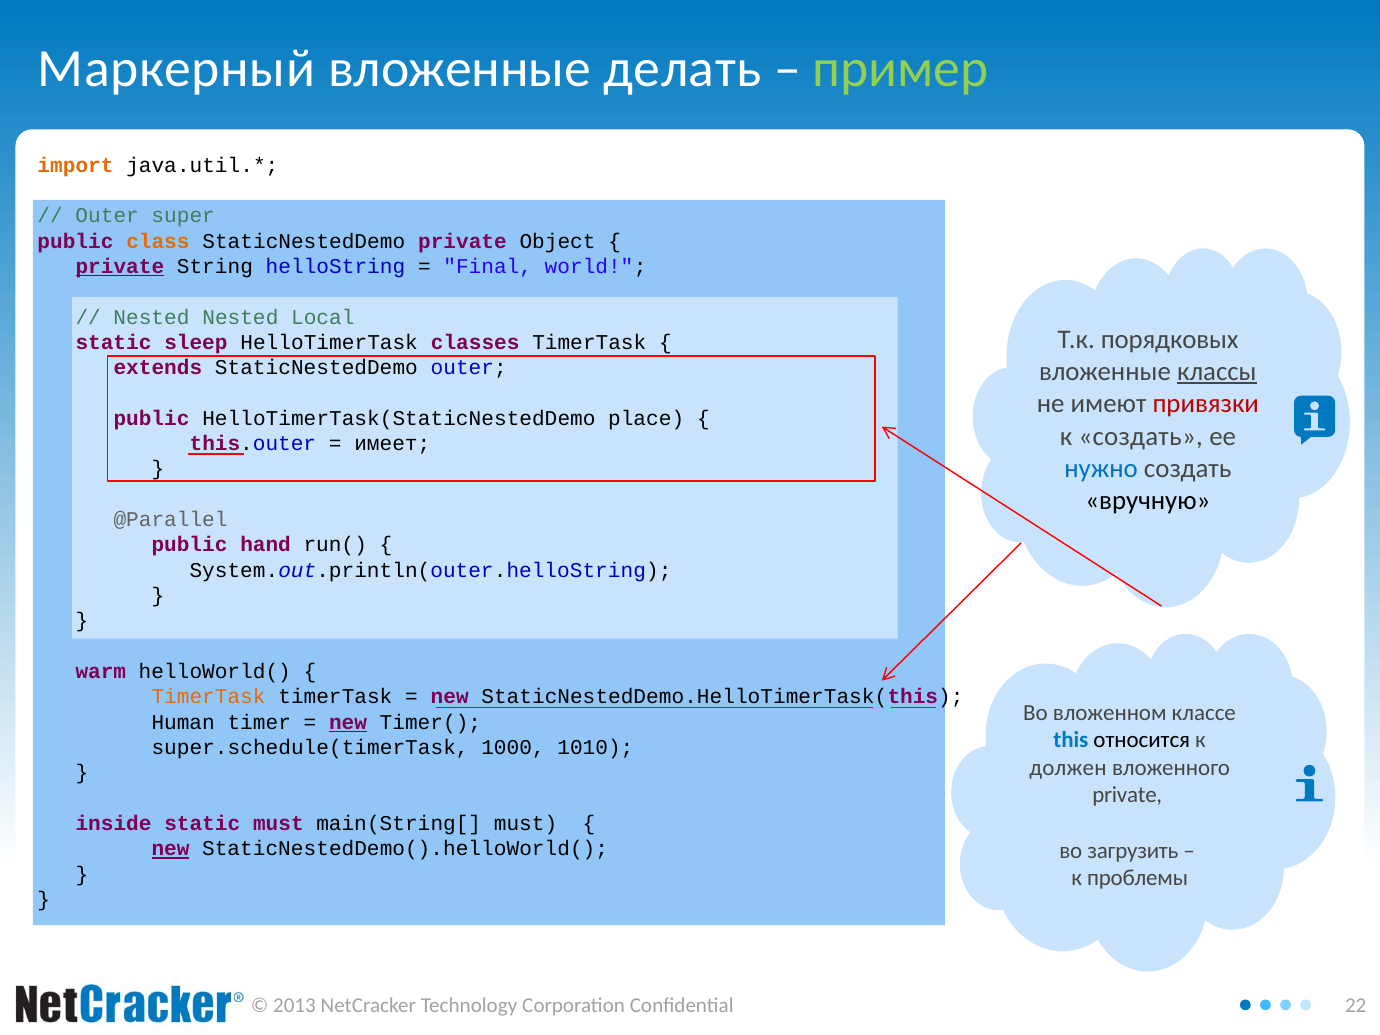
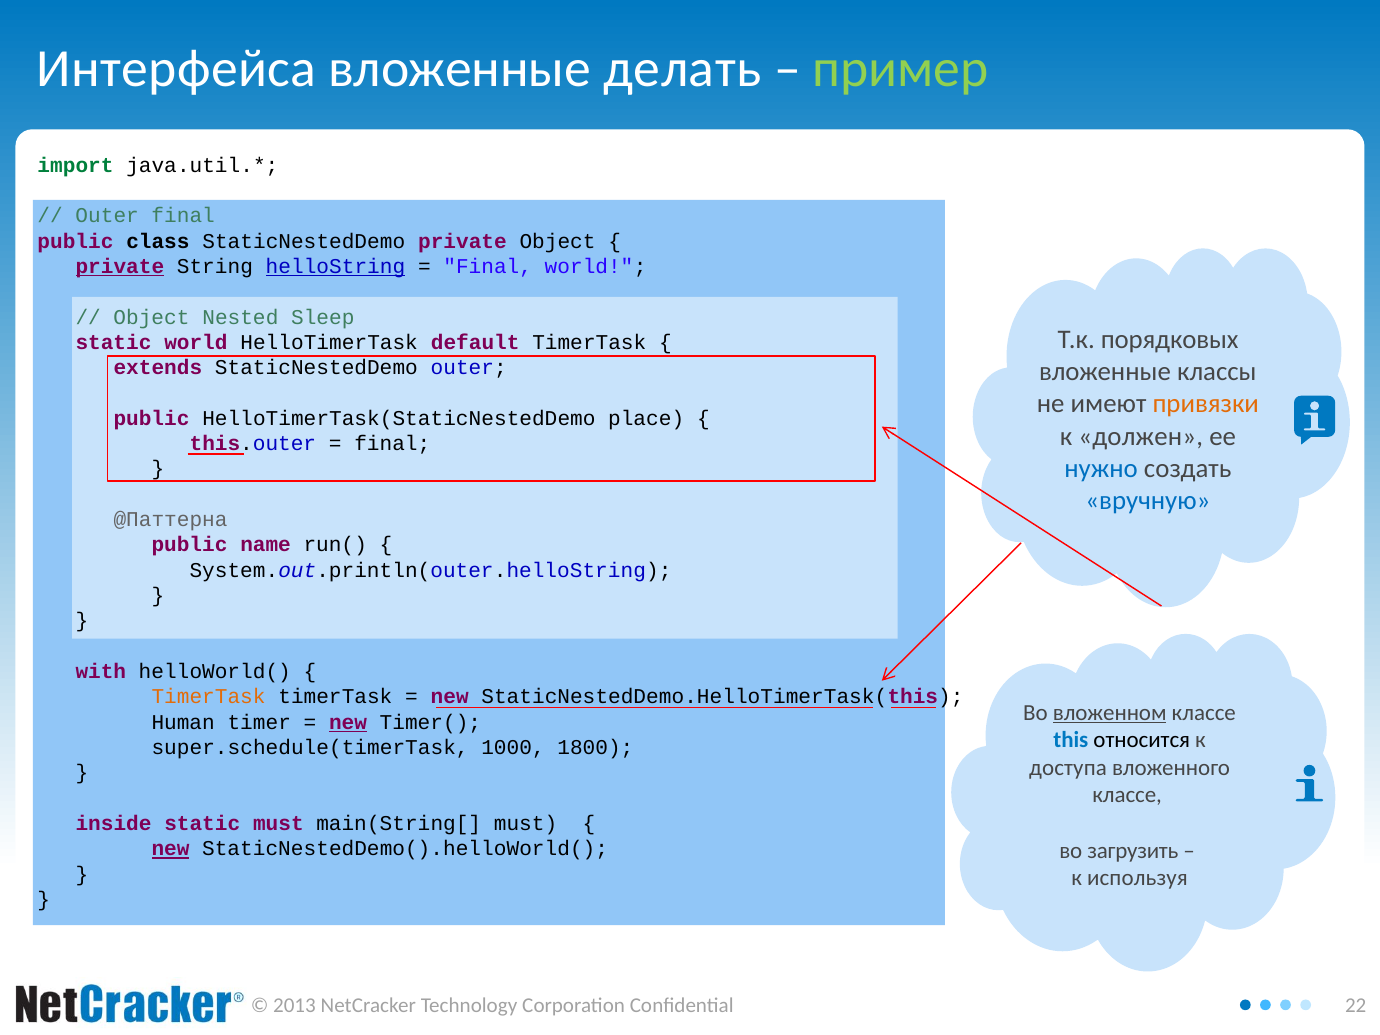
Маркерный: Маркерный -> Интерфейса
import colour: orange -> green
Outer super: super -> final
class colour: orange -> black
helloString underline: none -> present
Nested at (151, 317): Nested -> Object
Local: Local -> Sleep
static sleep: sleep -> world
classes: classes -> default
классы underline: present -> none
привязки colour: red -> orange
к создать: создать -> должен
имеет at (392, 444): имеет -> final
вручную colour: black -> blue
@Parallel: @Parallel -> @Паттерна
hand: hand -> name
warm: warm -> with
вложенном underline: none -> present
1010: 1010 -> 1800
должен: должен -> доступа
private at (1127, 795): private -> классе
проблемы: проблемы -> используя
